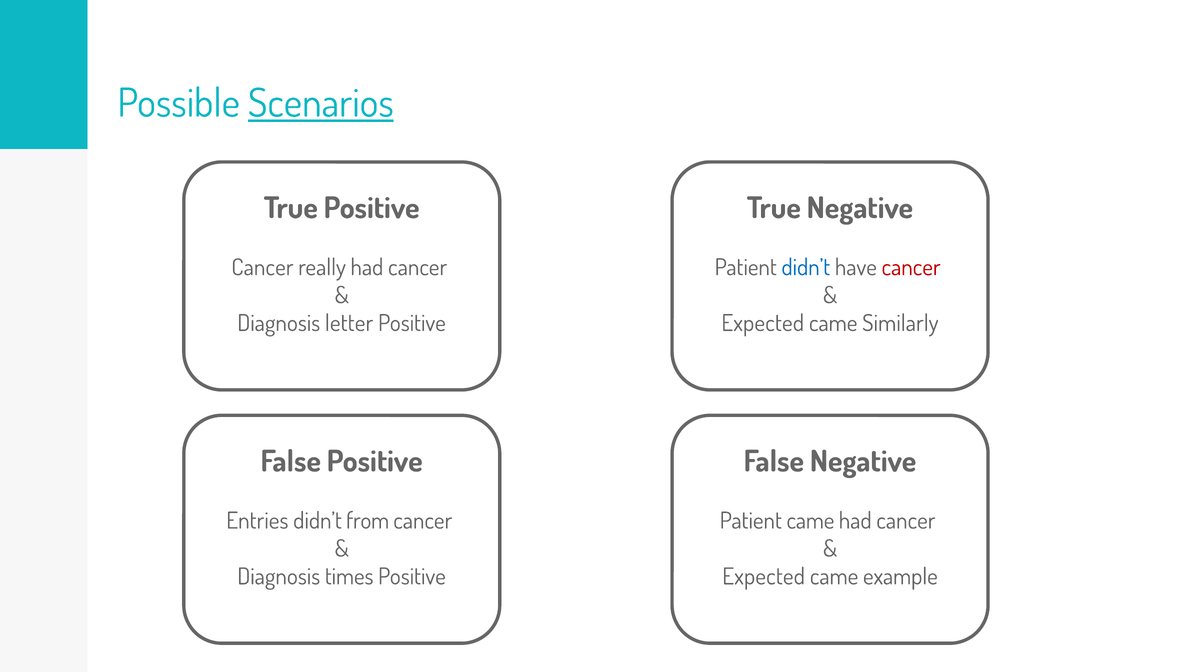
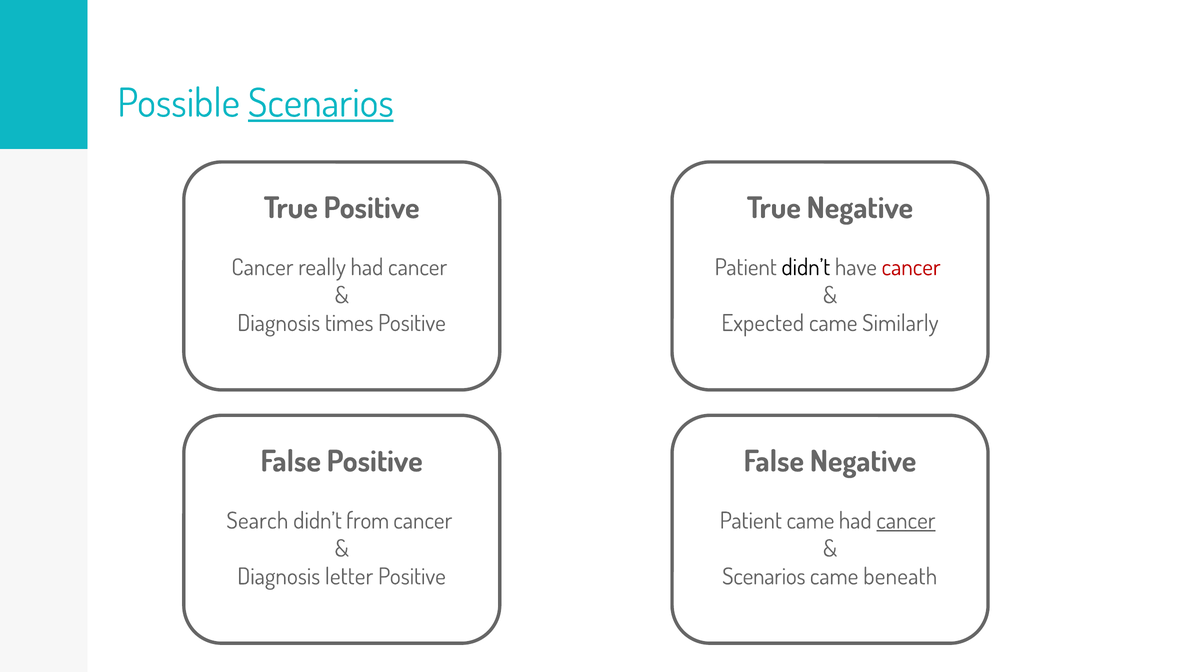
didn’t at (806, 268) colour: blue -> black
letter: letter -> times
Entries: Entries -> Search
cancer at (906, 521) underline: none -> present
times: times -> letter
Expected at (764, 577): Expected -> Scenarios
example: example -> beneath
